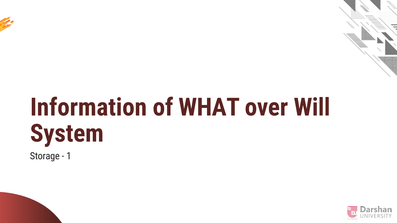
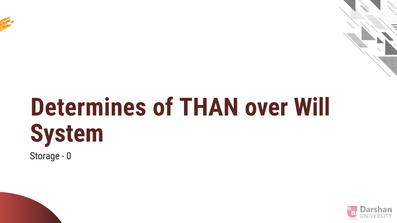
Information: Information -> Determines
WHAT: WHAT -> THAN
1: 1 -> 0
